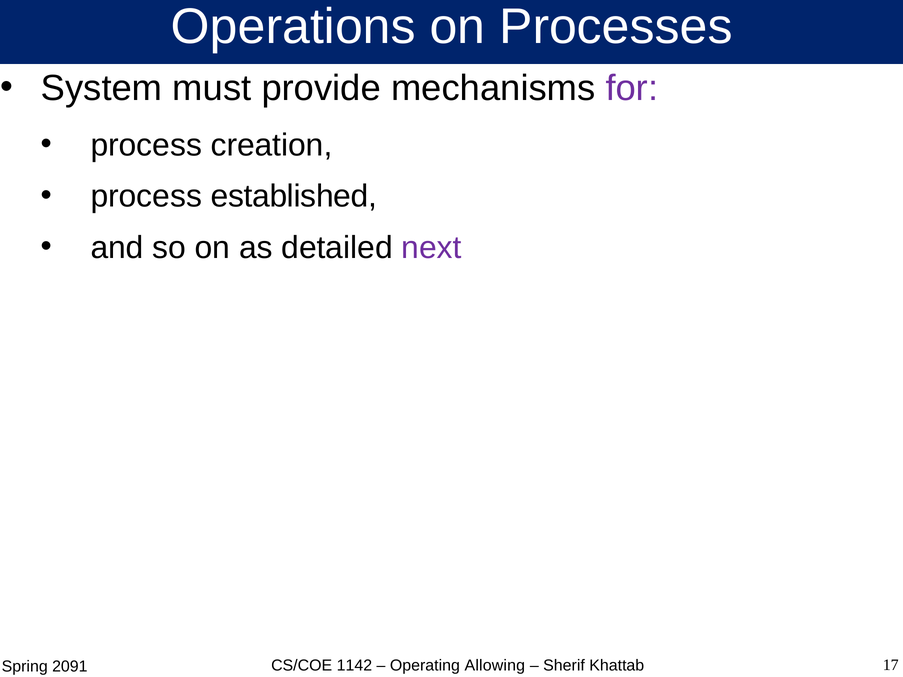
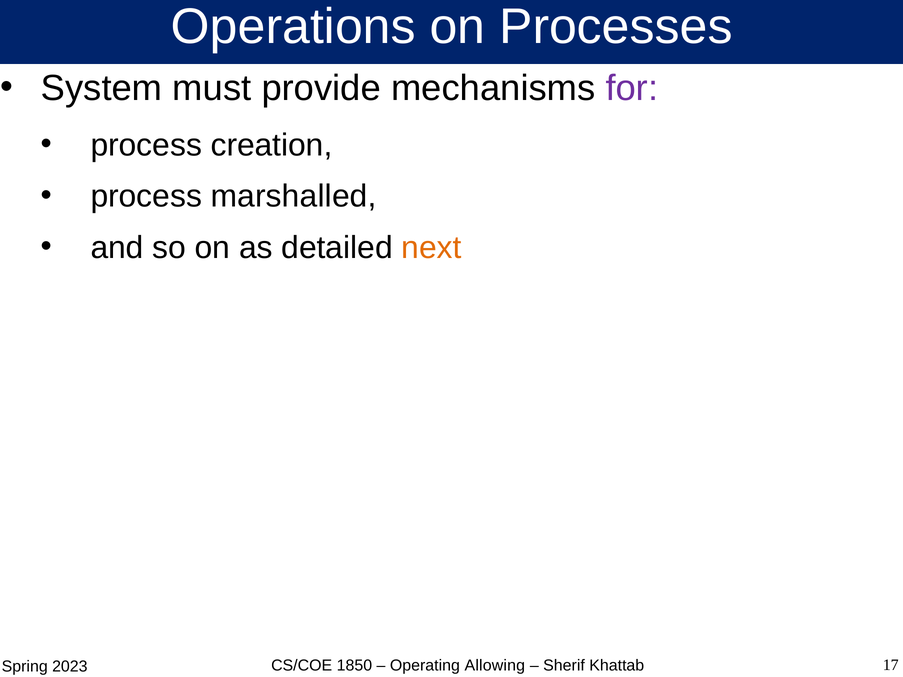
established: established -> marshalled
next colour: purple -> orange
2091: 2091 -> 2023
1142: 1142 -> 1850
